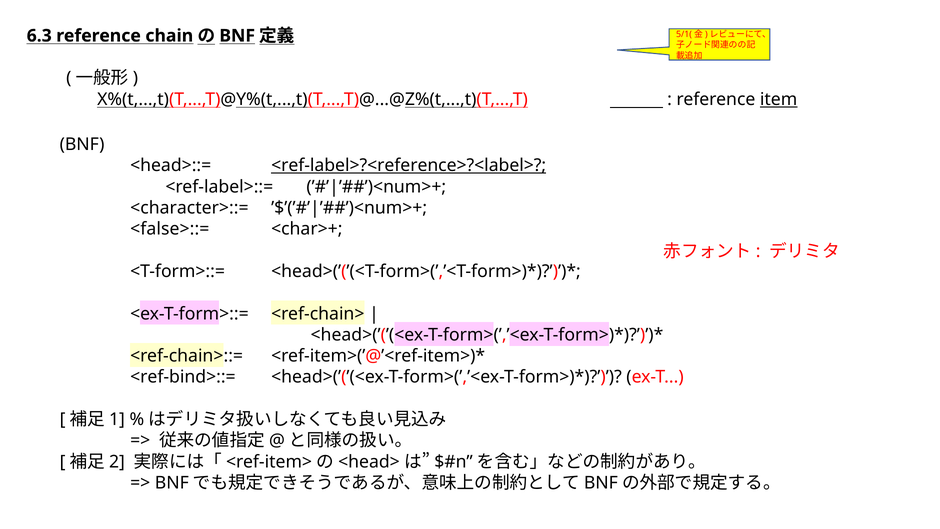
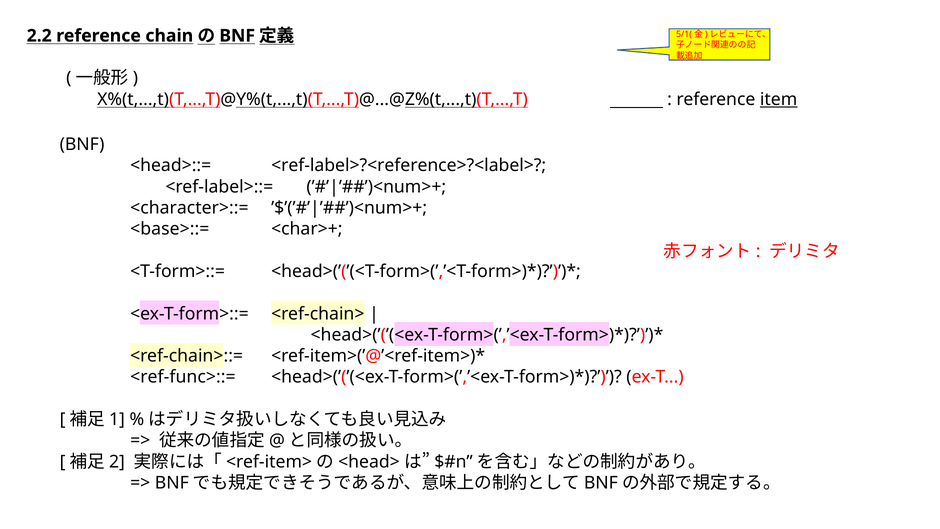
6.3: 6.3 -> 2.2
<ref-label>?<reference>?<label> underline: present -> none
<false>::=: <false>::= -> <base>::=
<ref-bind>::=: <ref-bind>::= -> <ref-func>::=
